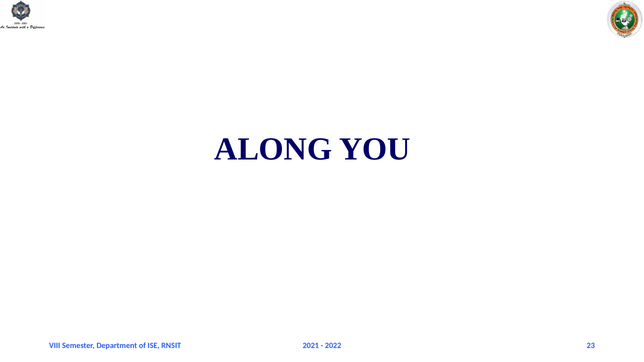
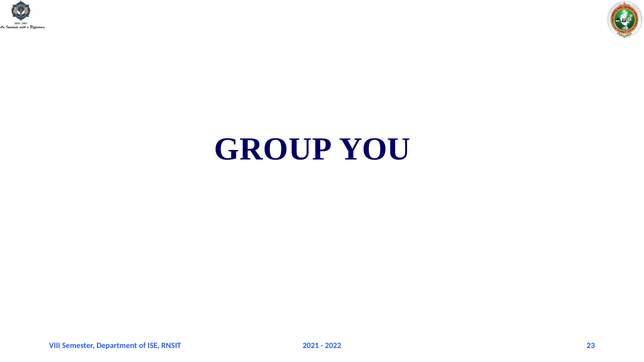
ALONG: ALONG -> GROUP
